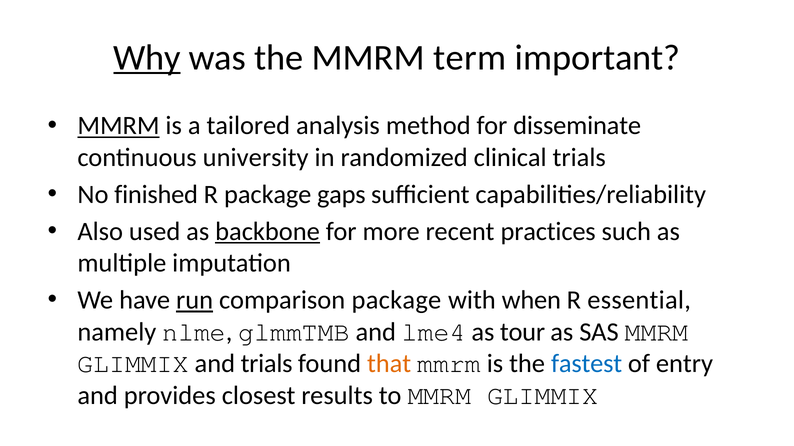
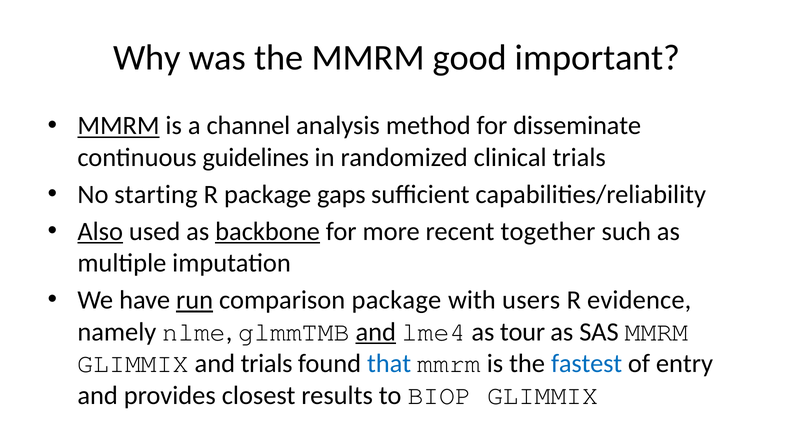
Why underline: present -> none
term: term -> good
tailored: tailored -> channel
university: university -> guidelines
finished: finished -> starting
Also underline: none -> present
practices: practices -> together
when: when -> users
essential: essential -> evidence
and at (376, 332) underline: none -> present
that colour: orange -> blue
to MMRM: MMRM -> BIOP
